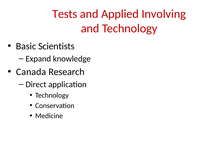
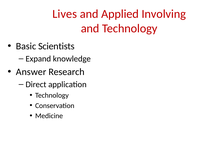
Tests: Tests -> Lives
Canada: Canada -> Answer
